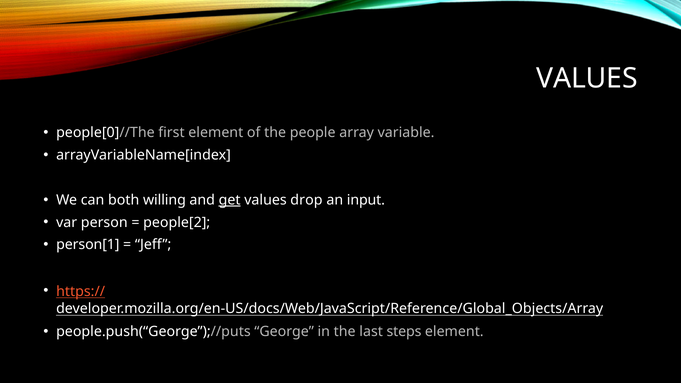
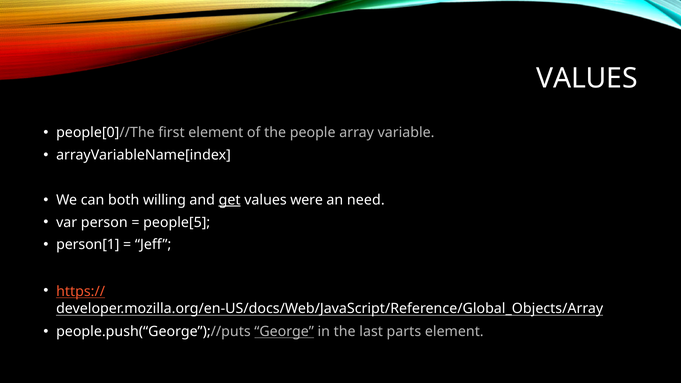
drop: drop -> were
input: input -> need
people[2: people[2 -> people[5
George underline: none -> present
steps: steps -> parts
